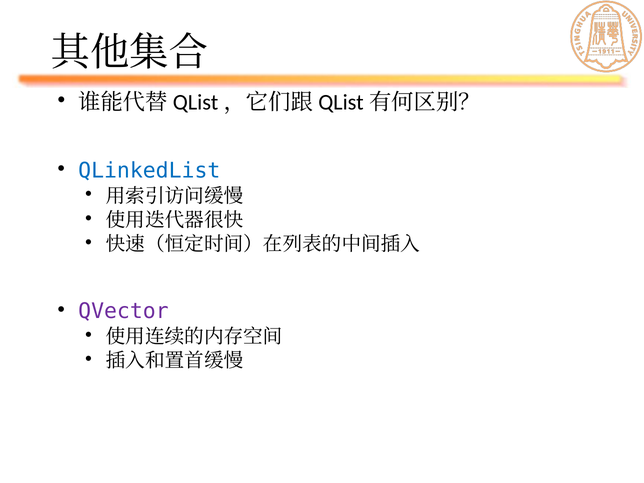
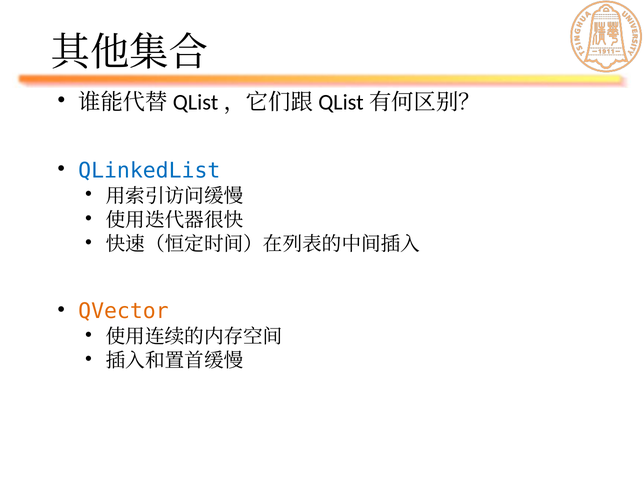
QVector colour: purple -> orange
